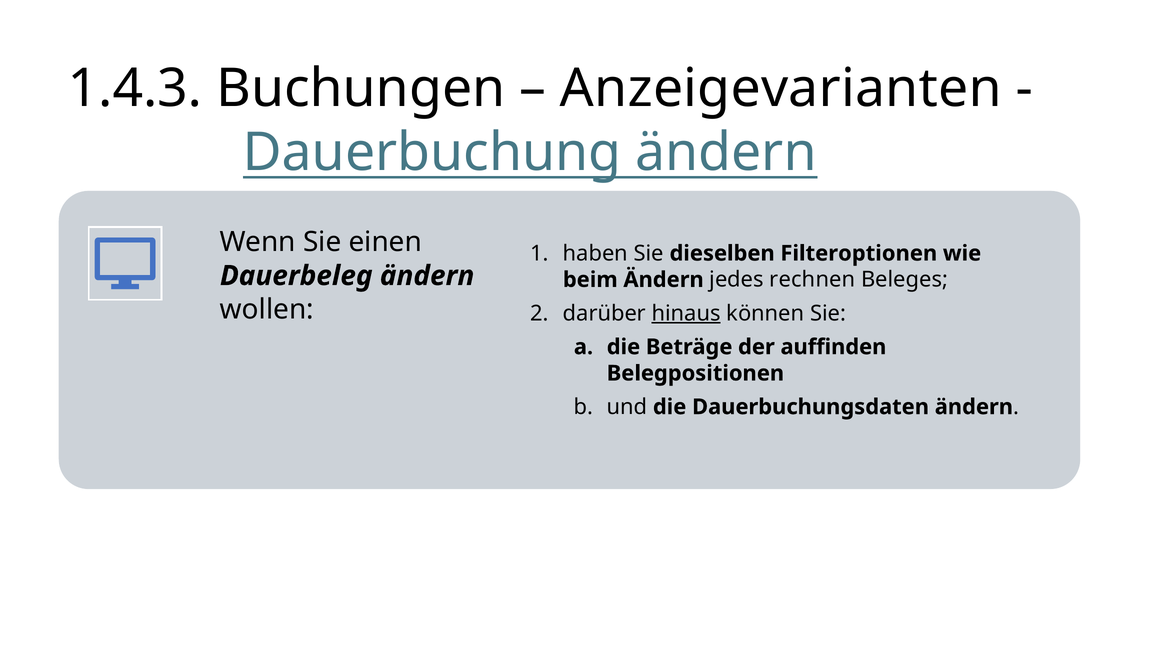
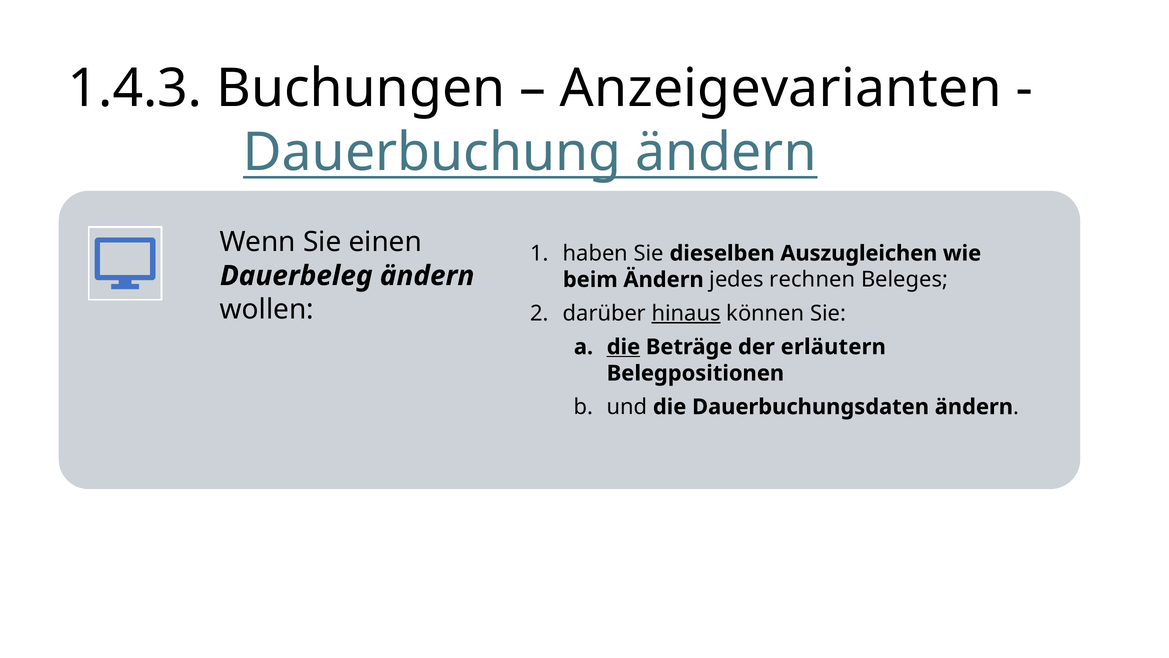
Filteroptionen: Filteroptionen -> Auszugleichen
die at (623, 347) underline: none -> present
auffinden: auffinden -> erläutern
